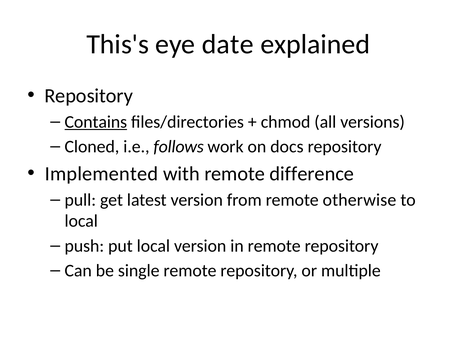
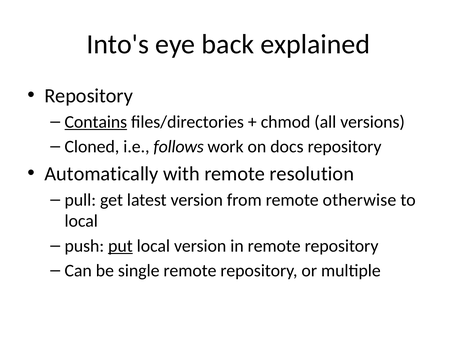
This's: This's -> Into's
date: date -> back
Implemented: Implemented -> Automatically
difference: difference -> resolution
put underline: none -> present
